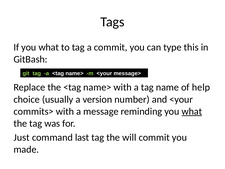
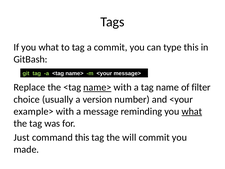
name> at (97, 87) underline: none -> present
help: help -> filter
commits>: commits> -> example>
command last: last -> this
